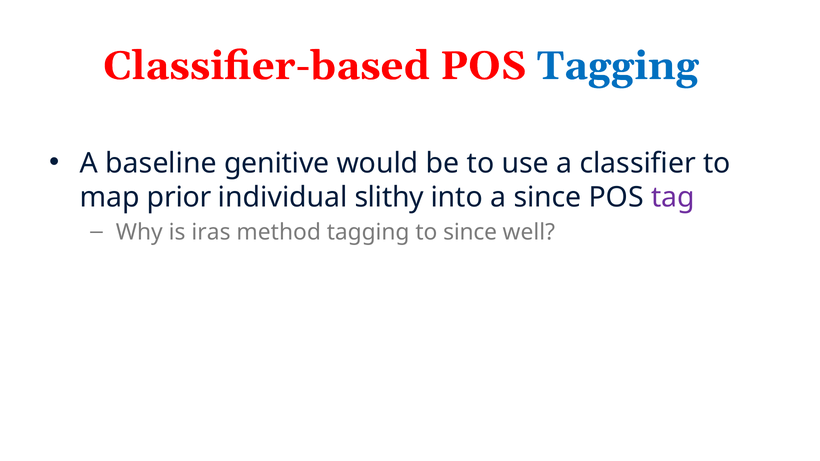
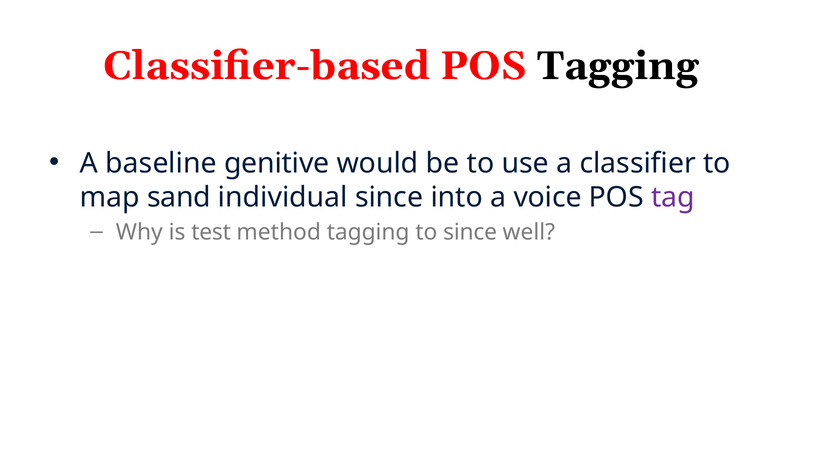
Tagging at (618, 66) colour: blue -> black
prior: prior -> sand
individual slithy: slithy -> since
a since: since -> voice
iras: iras -> test
